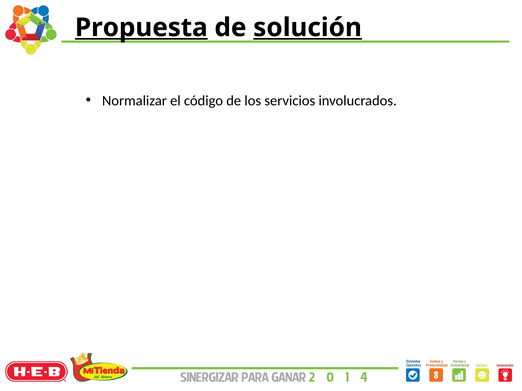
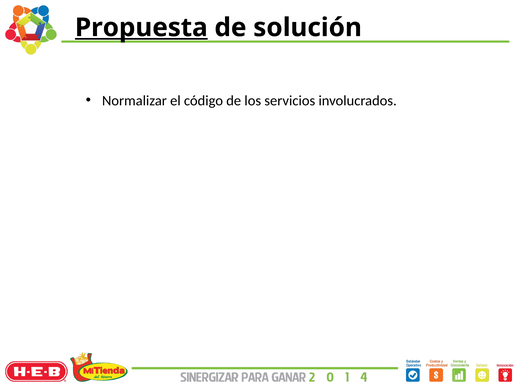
solución underline: present -> none
